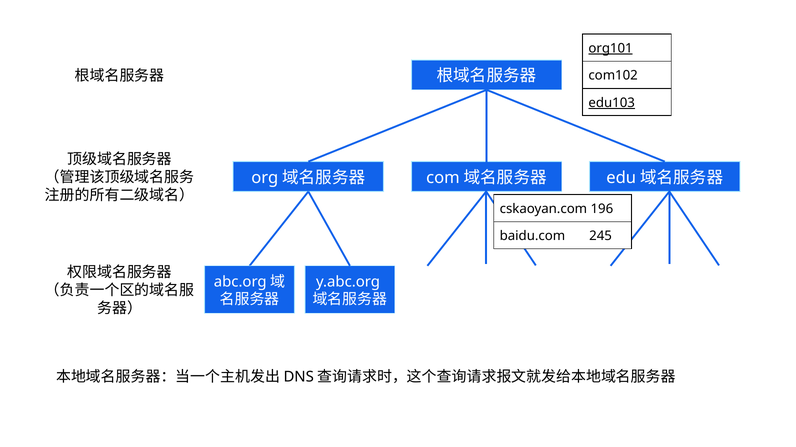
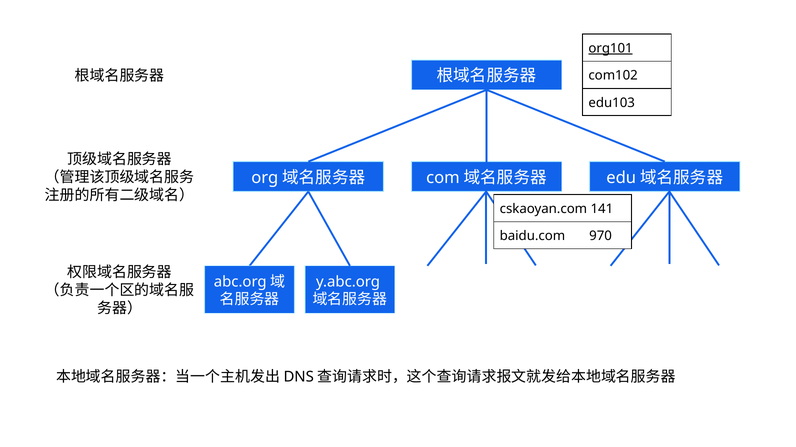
edu103 underline: present -> none
196: 196 -> 141
245: 245 -> 970
